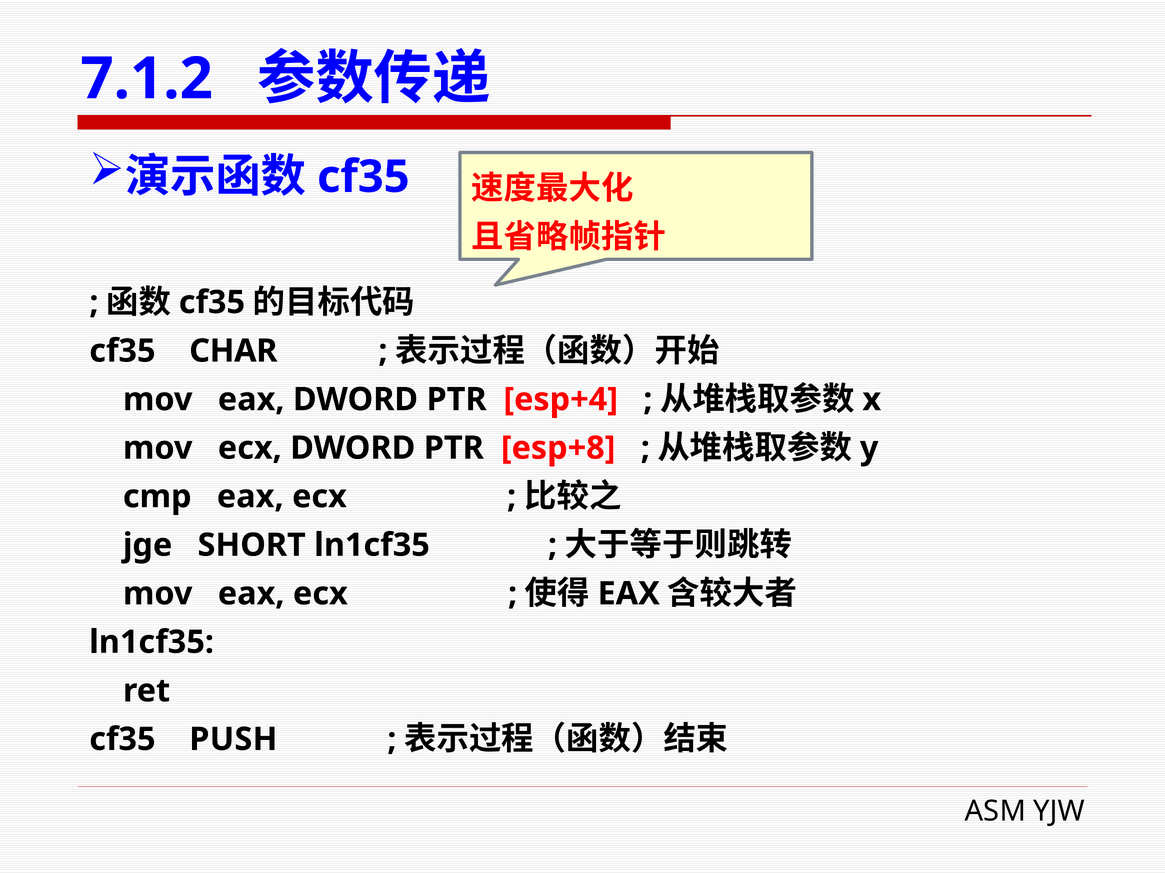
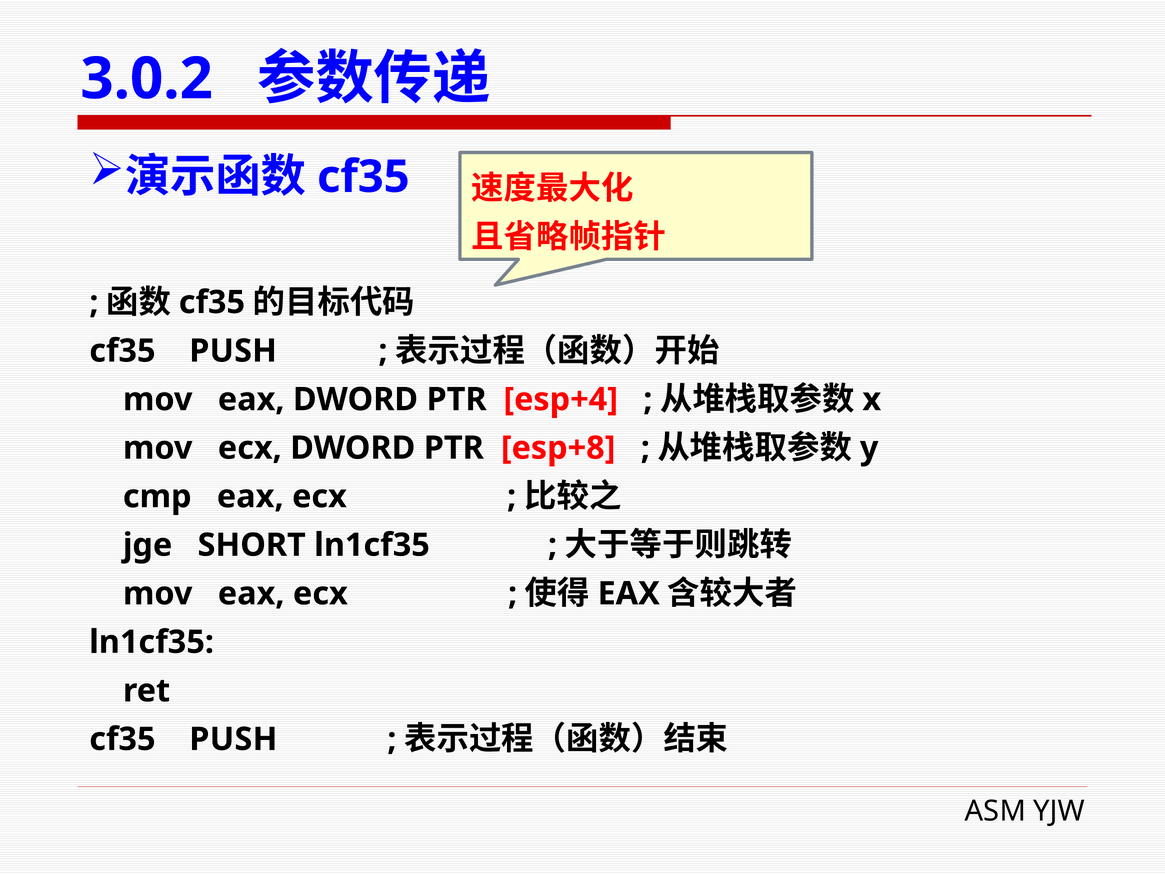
7.1.2: 7.1.2 -> 3.0.2
CHAR at (233, 351): CHAR -> PUSH
